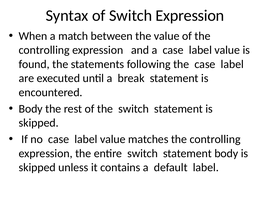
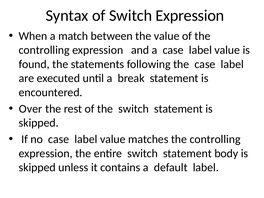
Body at (31, 109): Body -> Over
